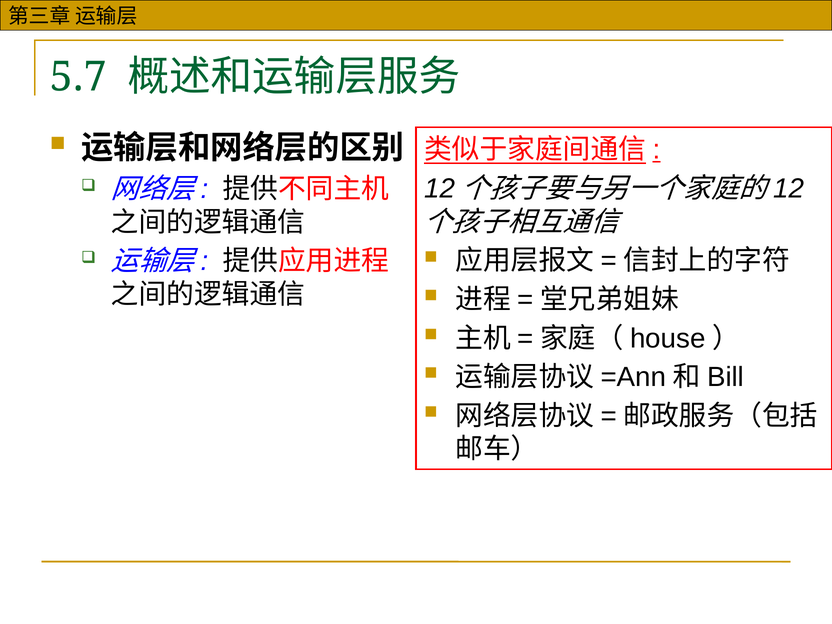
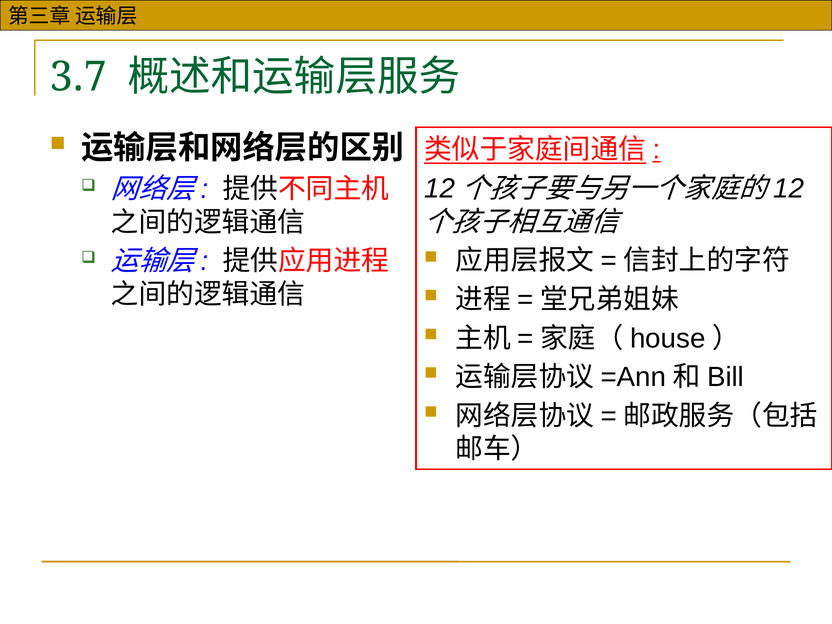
5.7: 5.7 -> 3.7
